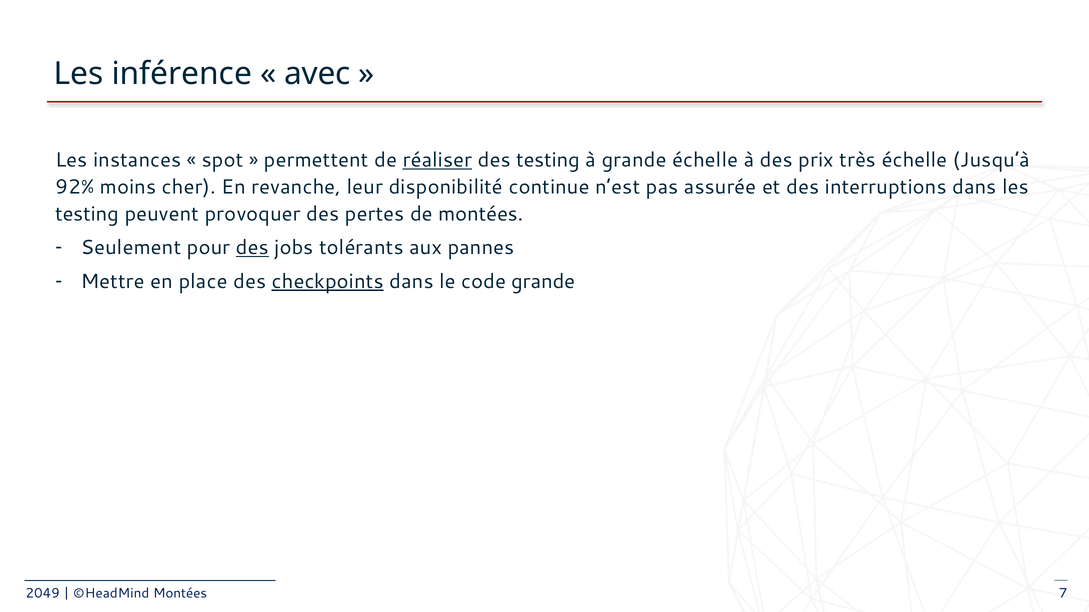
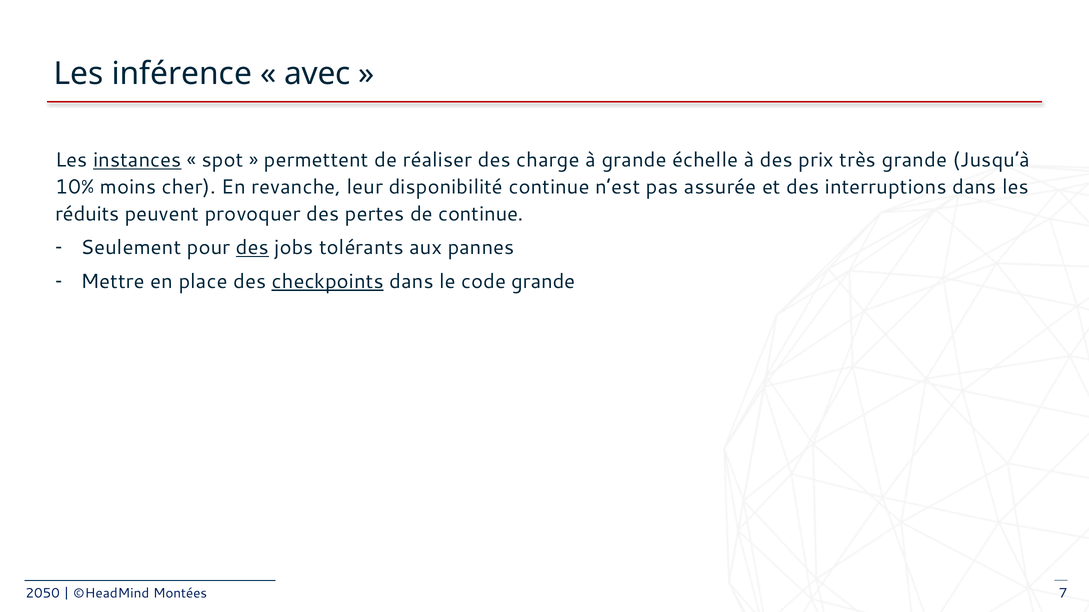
instances underline: none -> present
réaliser underline: present -> none
des testing: testing -> charge
très échelle: échelle -> grande
92%: 92% -> 10%
testing at (87, 214): testing -> réduits
de montées: montées -> continue
2049: 2049 -> 2050
